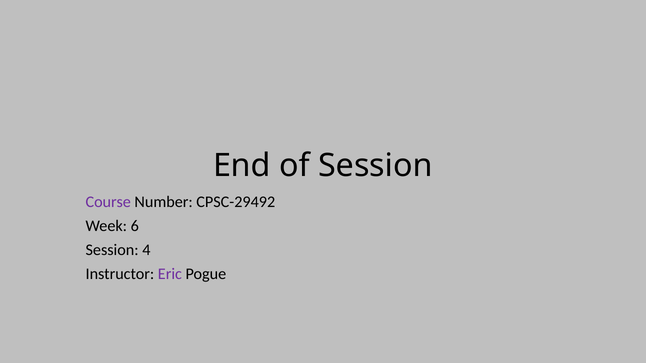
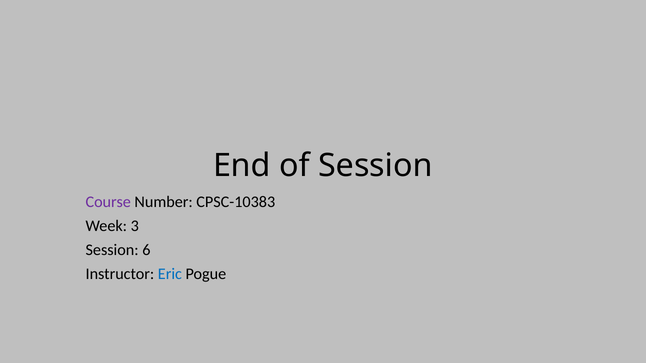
CPSC-29492: CPSC-29492 -> CPSC-10383
6: 6 -> 3
4: 4 -> 6
Eric colour: purple -> blue
